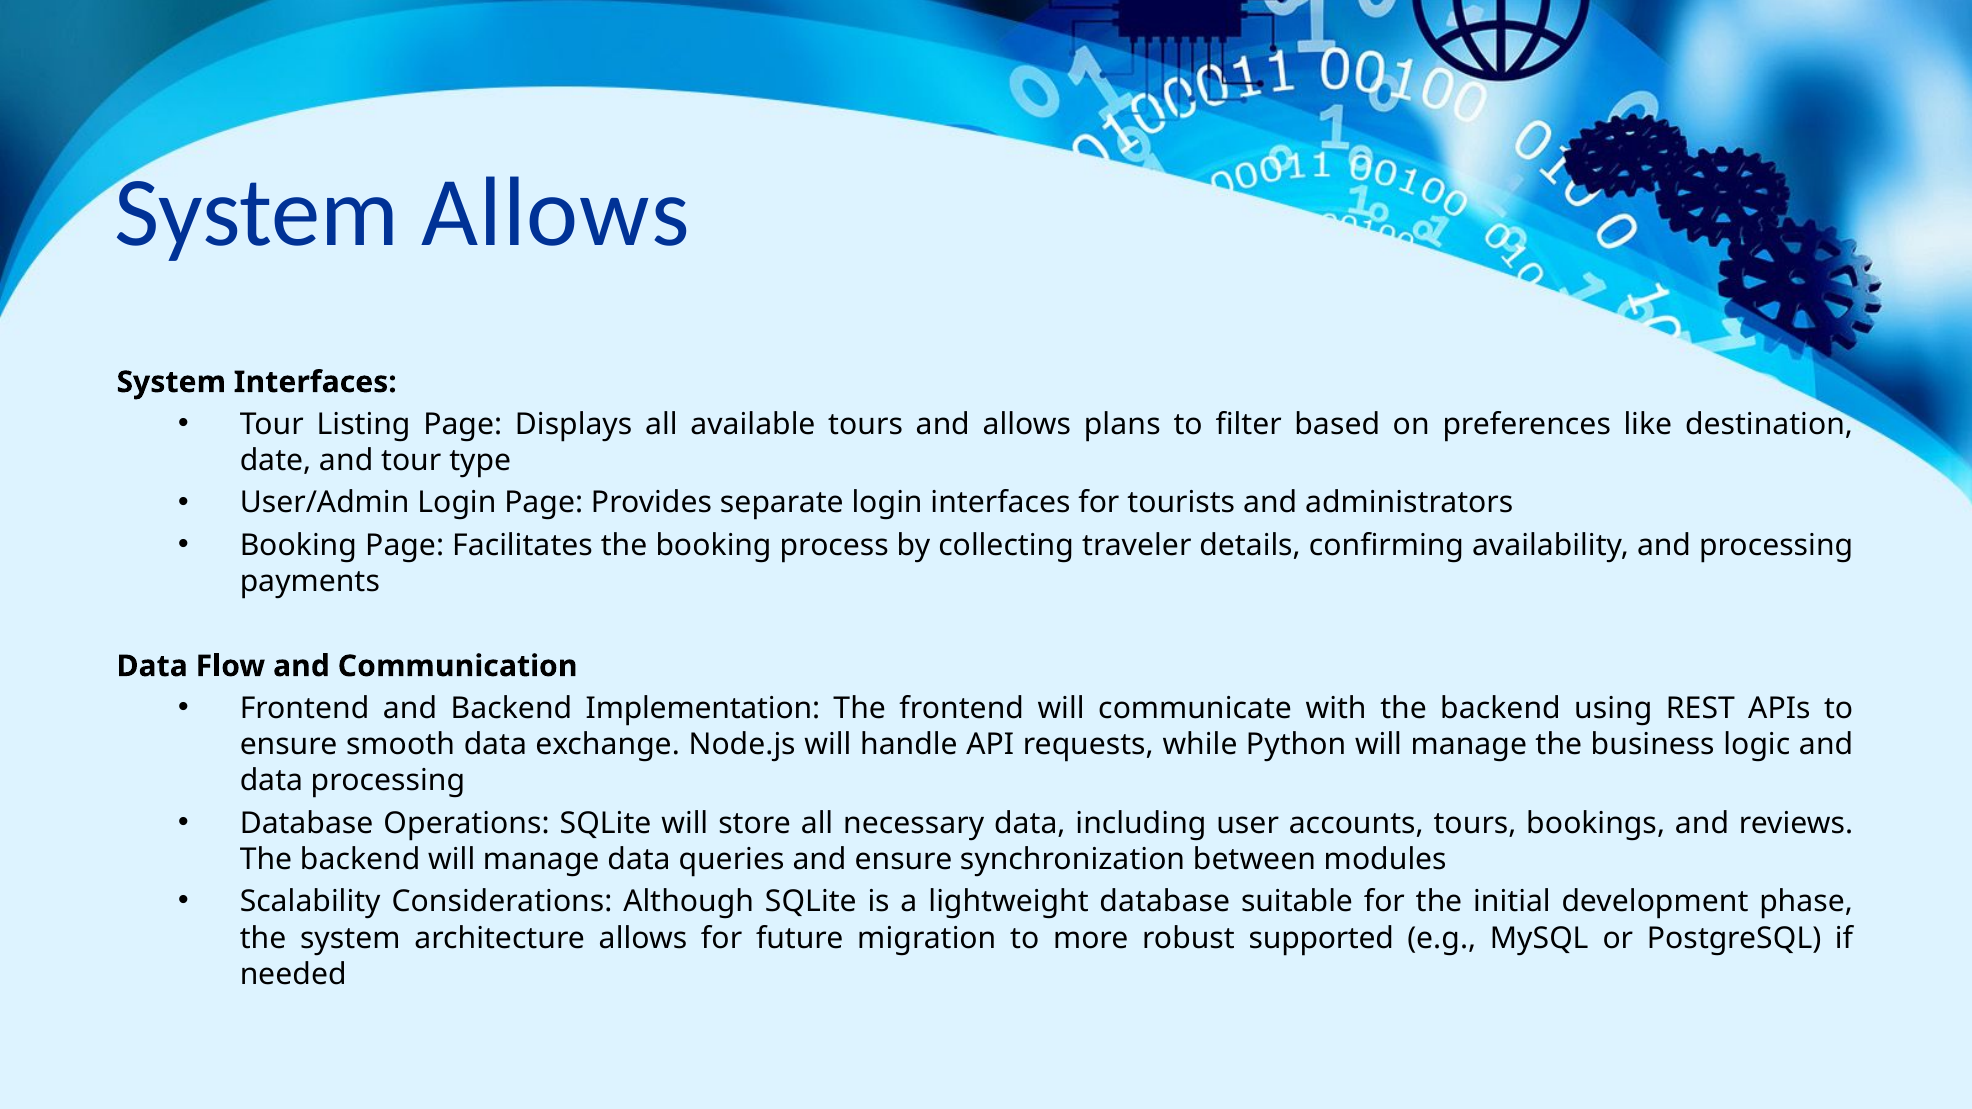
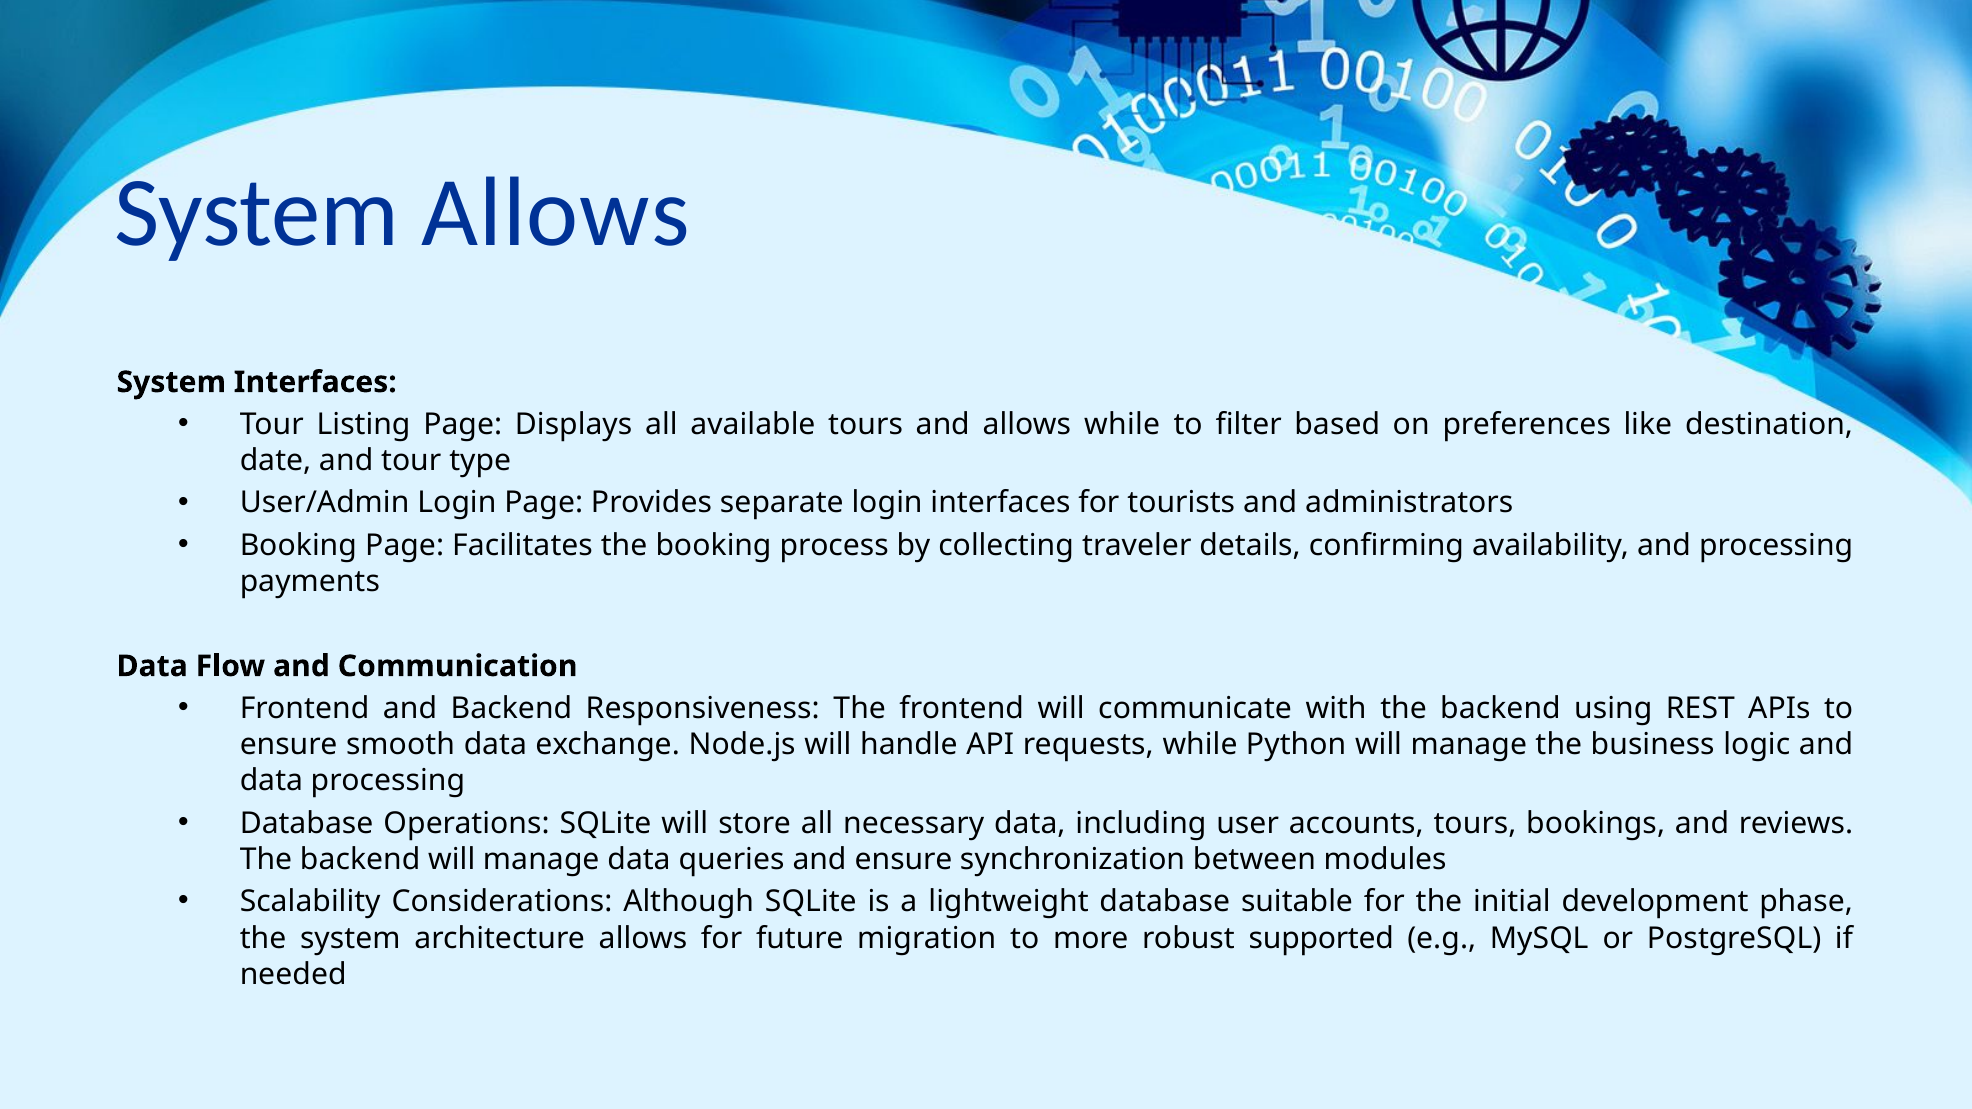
allows plans: plans -> while
Implementation: Implementation -> Responsiveness
